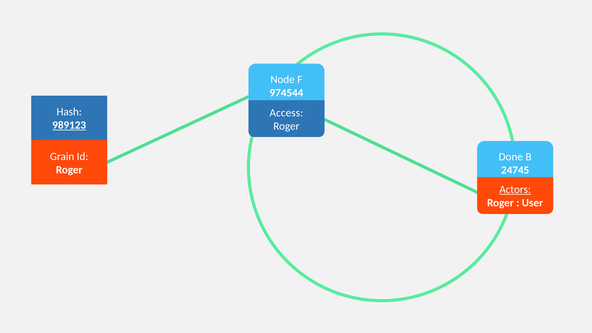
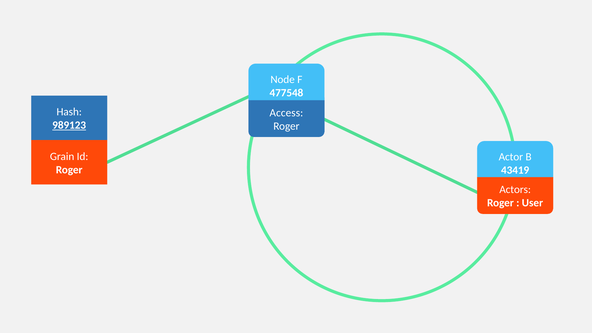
974544: 974544 -> 477548
Done: Done -> Actor
24745: 24745 -> 43419
Actors underline: present -> none
